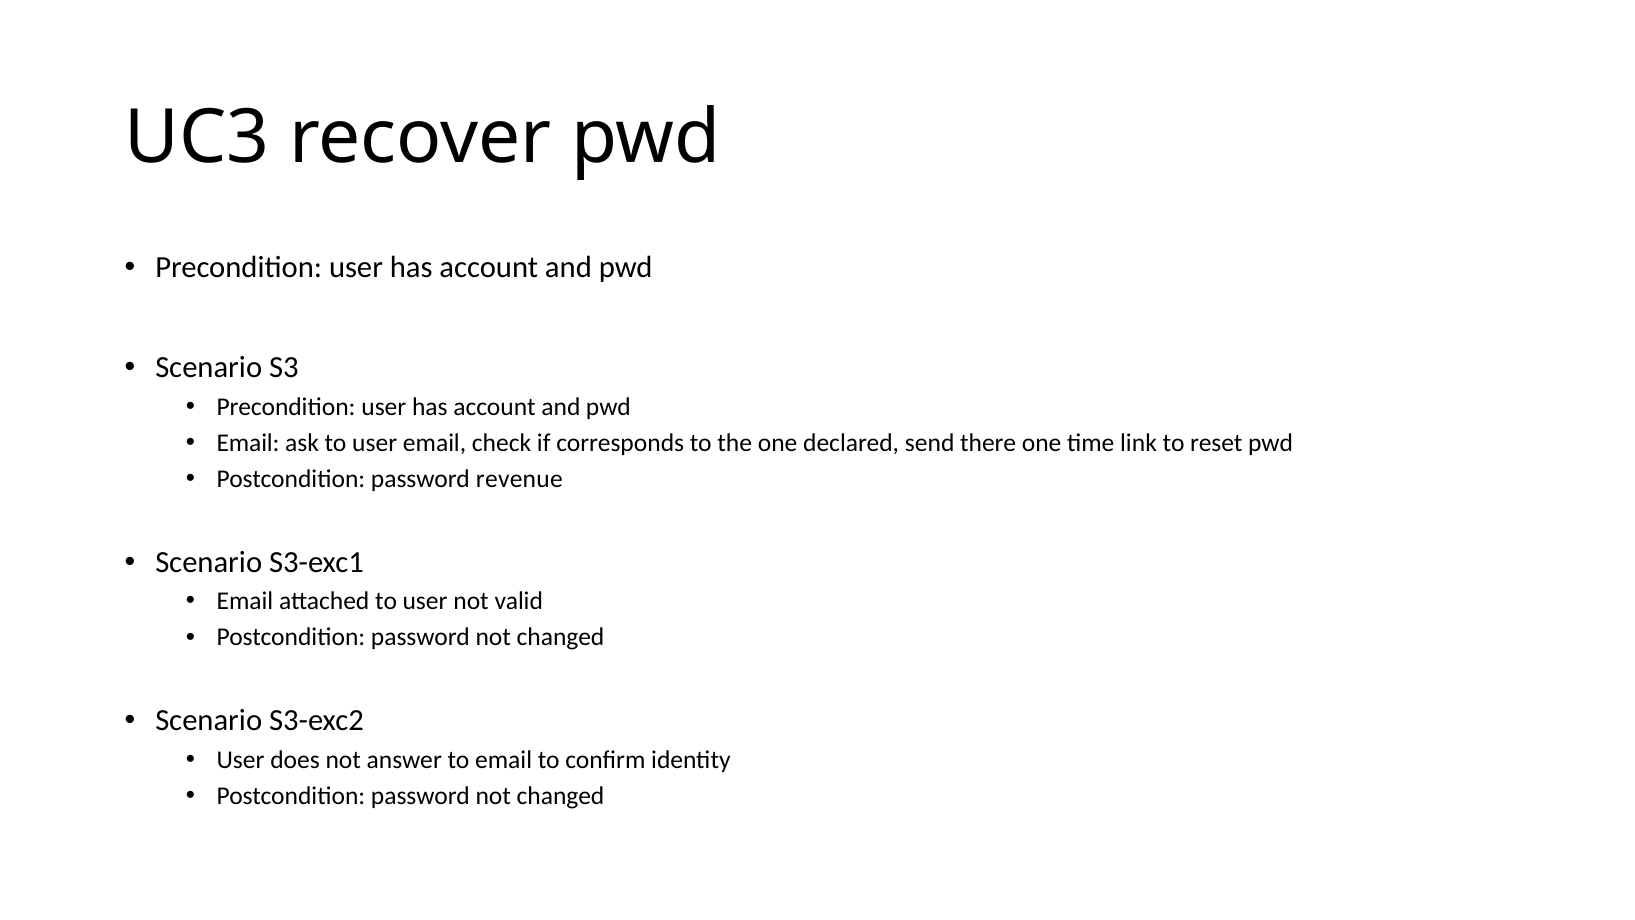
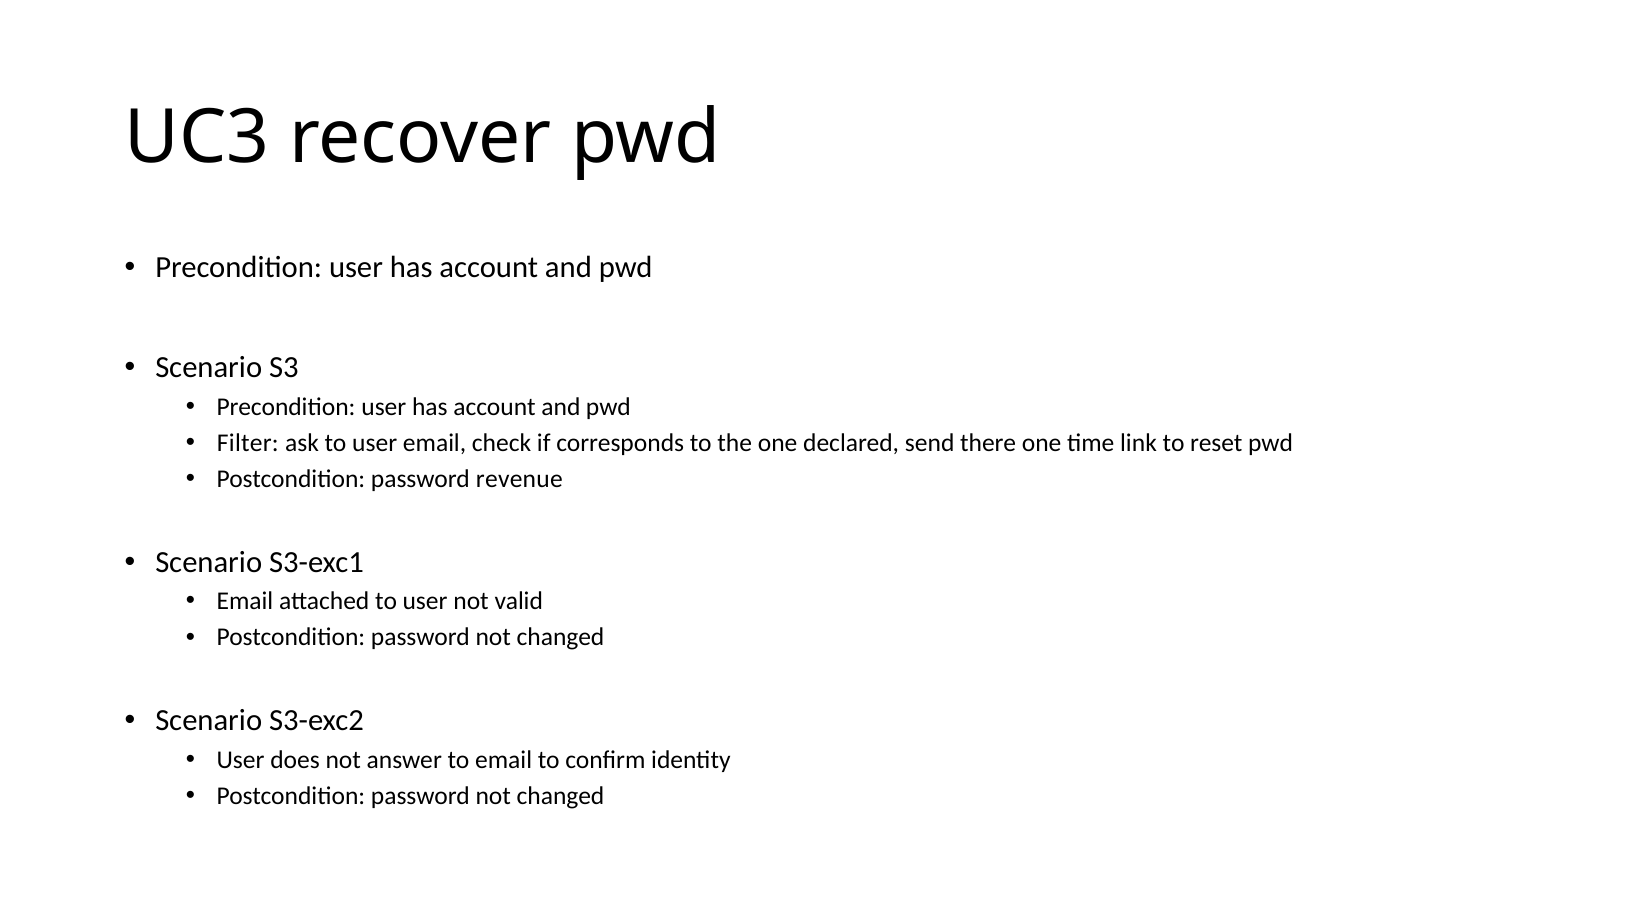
Email at (248, 443): Email -> Filter
